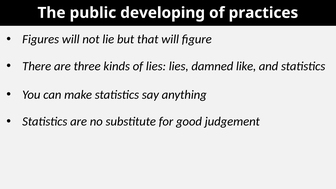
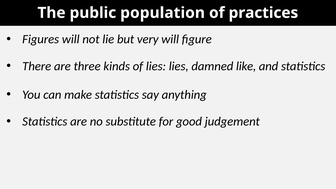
developing: developing -> population
that: that -> very
